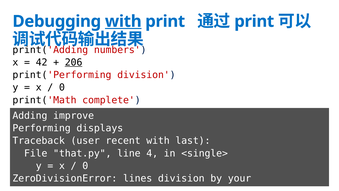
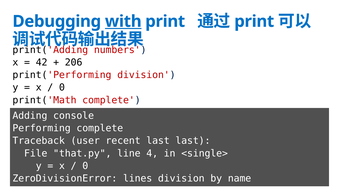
206 underline: present -> none
improve: improve -> console
Performing displays: displays -> complete
recent with: with -> last
your: your -> name
